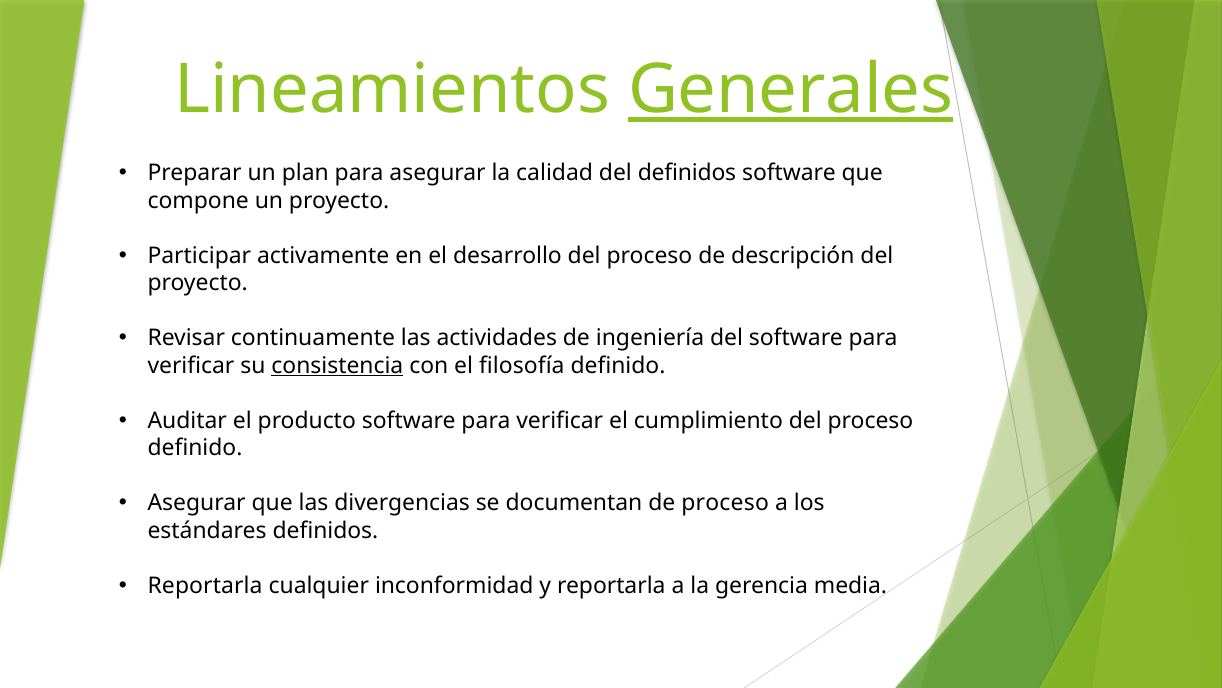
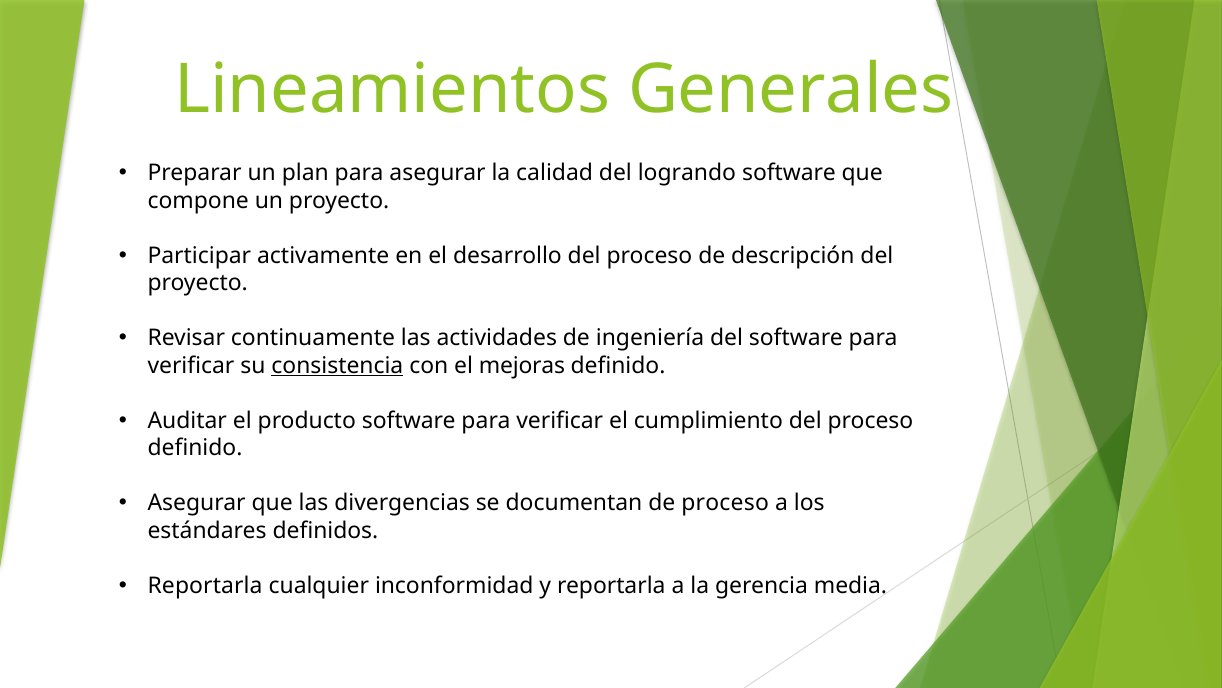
Generales underline: present -> none
del definidos: definidos -> logrando
filosofía: filosofía -> mejoras
